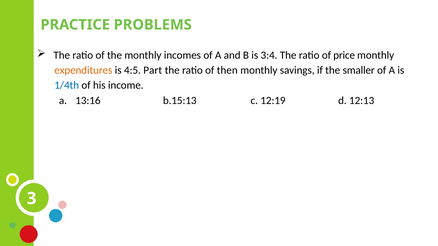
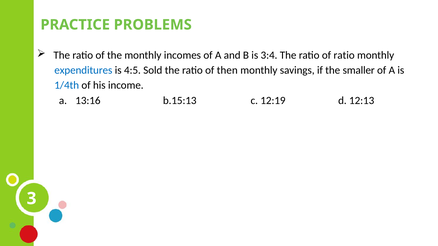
of price: price -> ratio
expenditures colour: orange -> blue
Part: Part -> Sold
